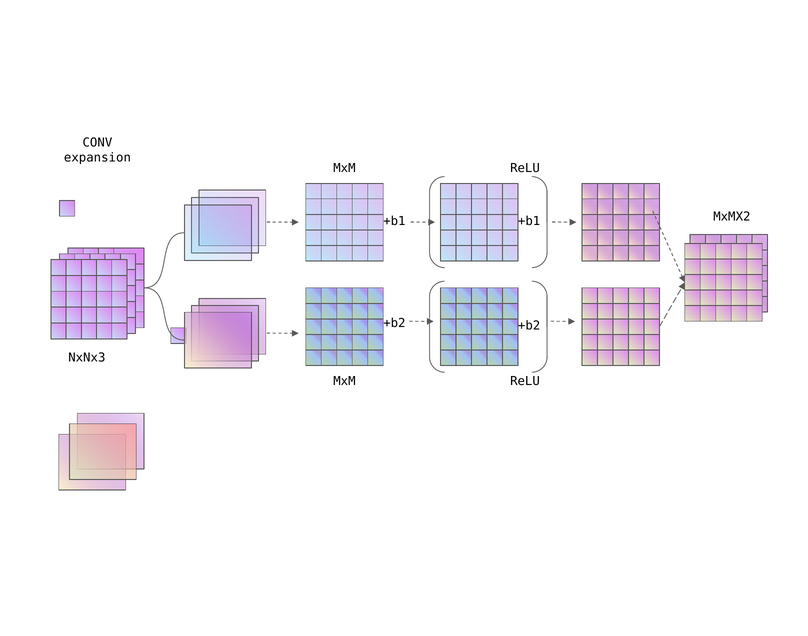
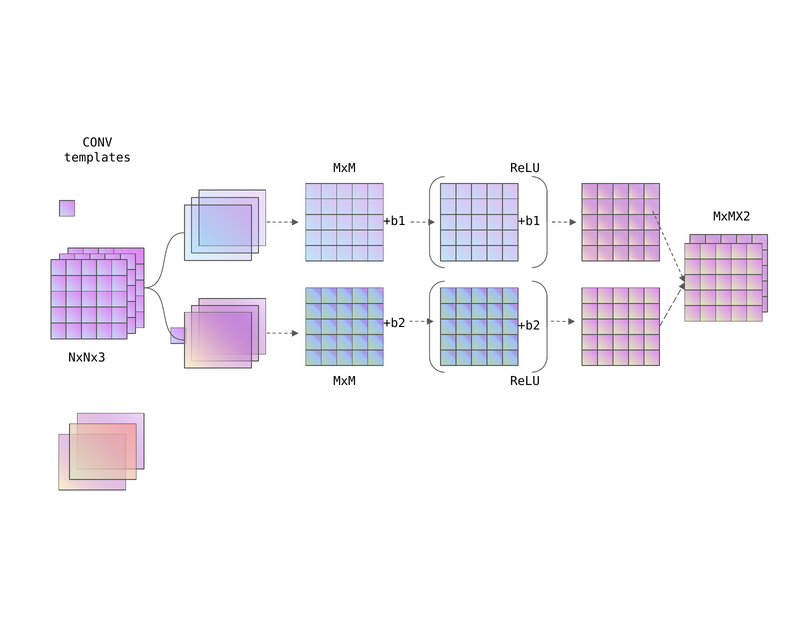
expansion: expansion -> templates
